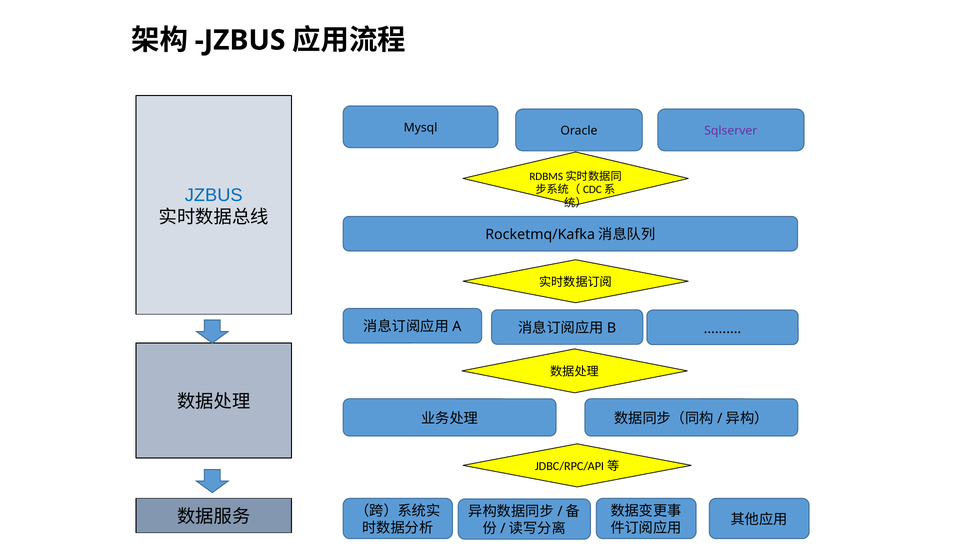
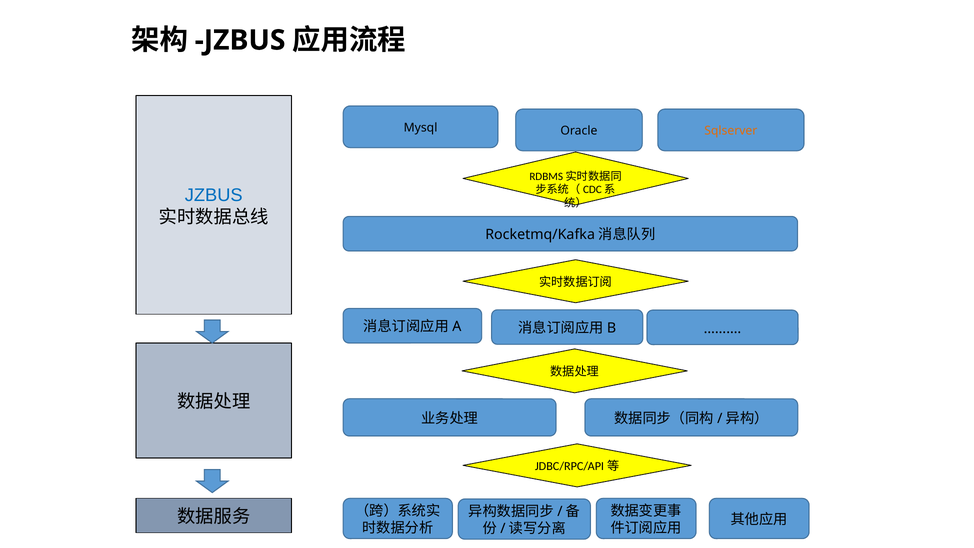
Sqlserver colour: purple -> orange
